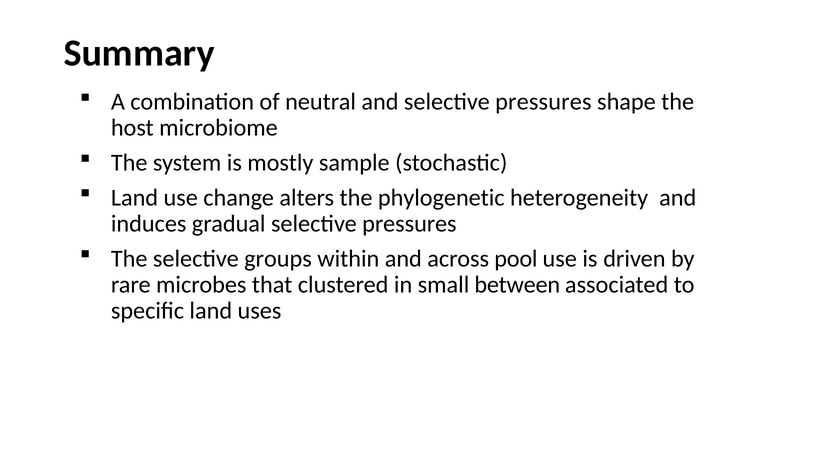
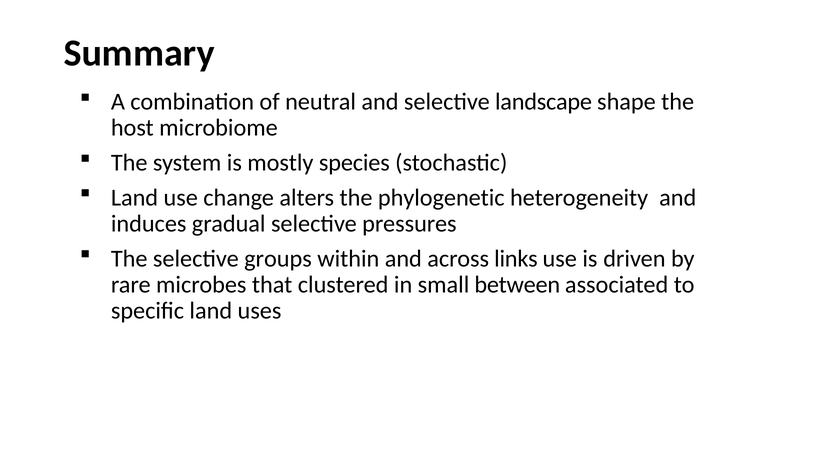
and selective pressures: pressures -> landscape
sample: sample -> species
pool: pool -> links
